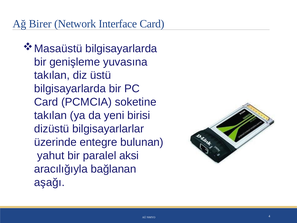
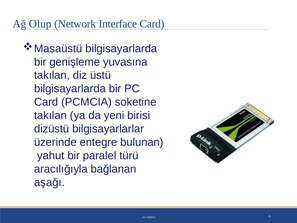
Birer: Birer -> Olup
aksi: aksi -> türü
